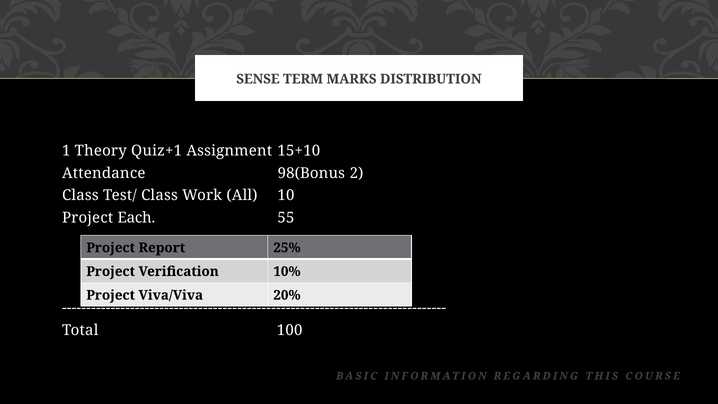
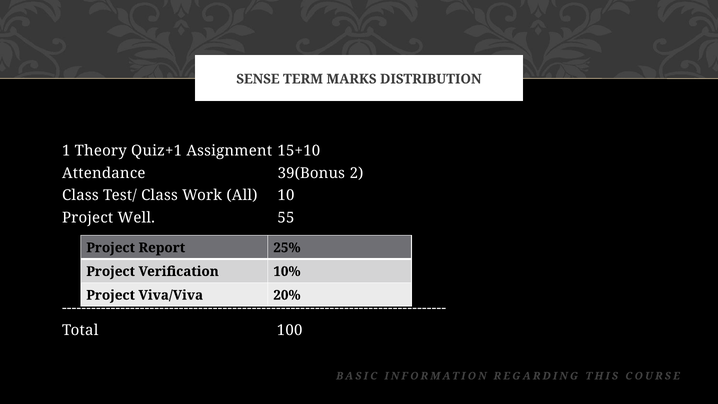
98(Bonus: 98(Bonus -> 39(Bonus
Each: Each -> Well
